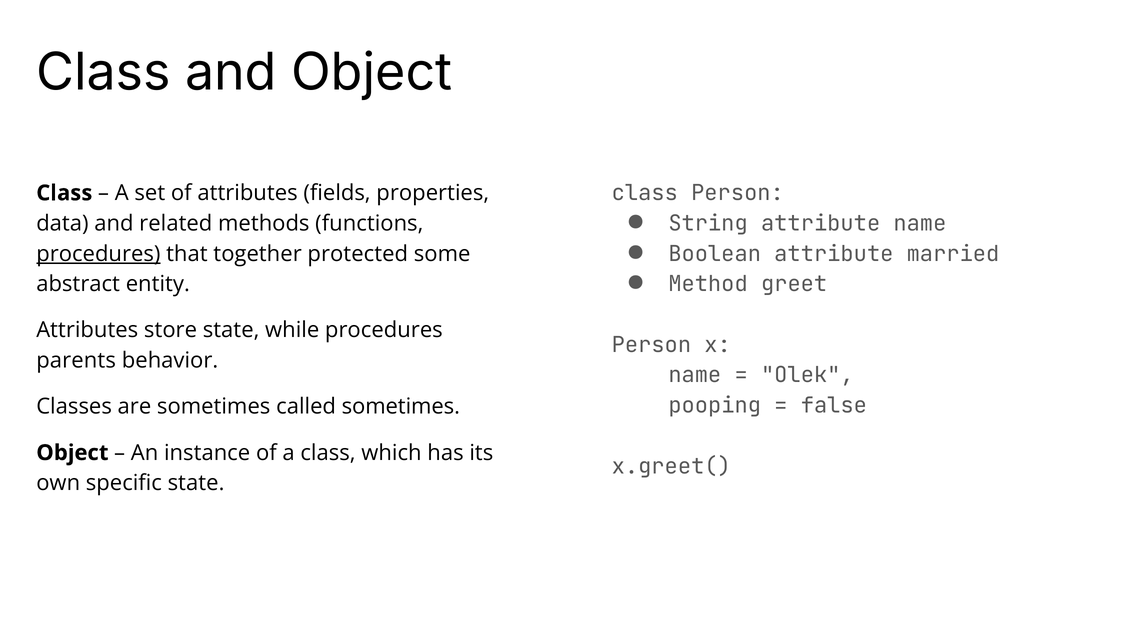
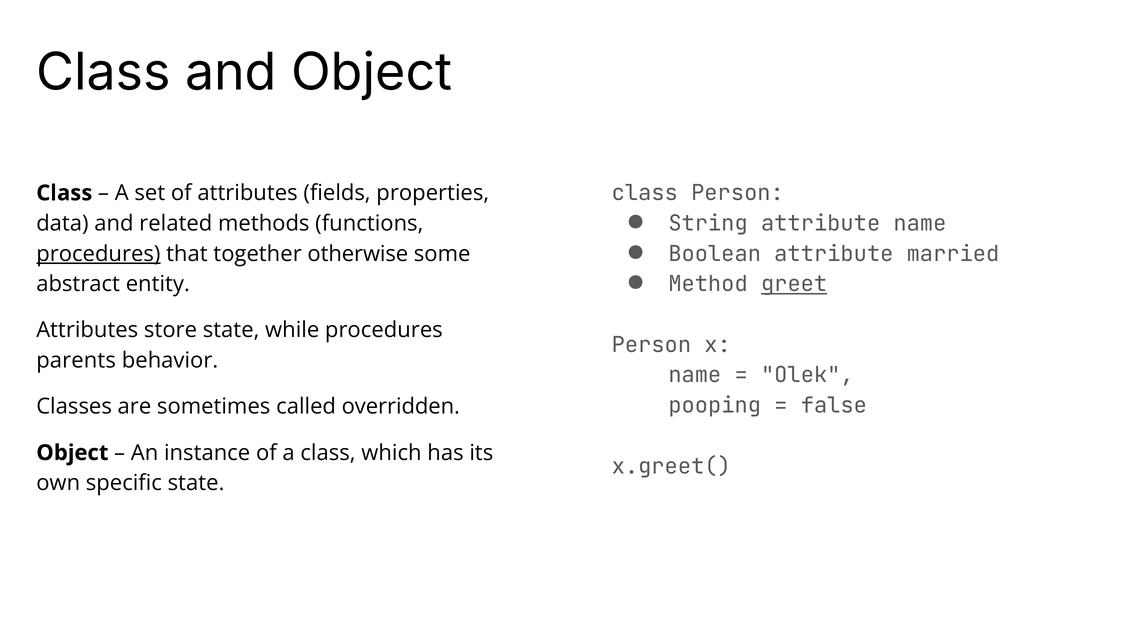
protected: protected -> otherwise
greet underline: none -> present
called sometimes: sometimes -> overridden
